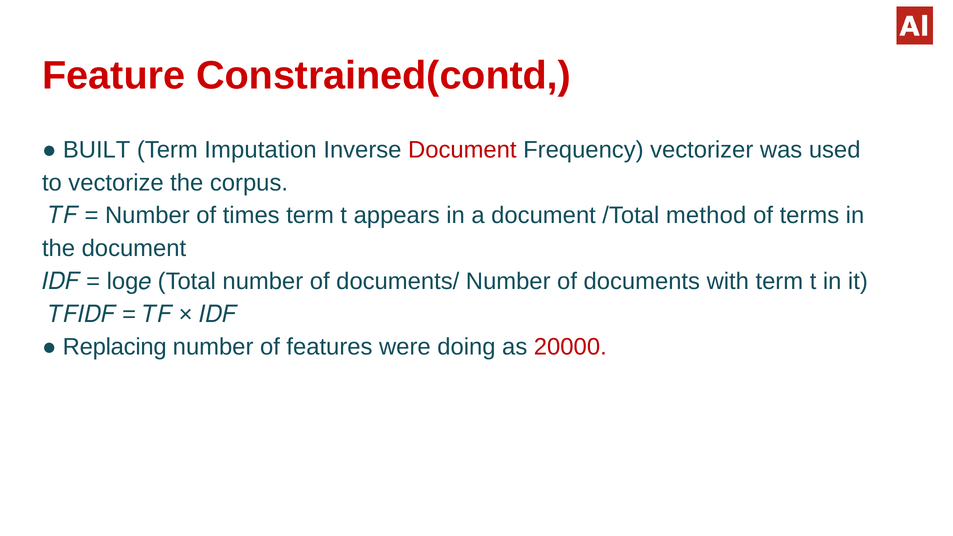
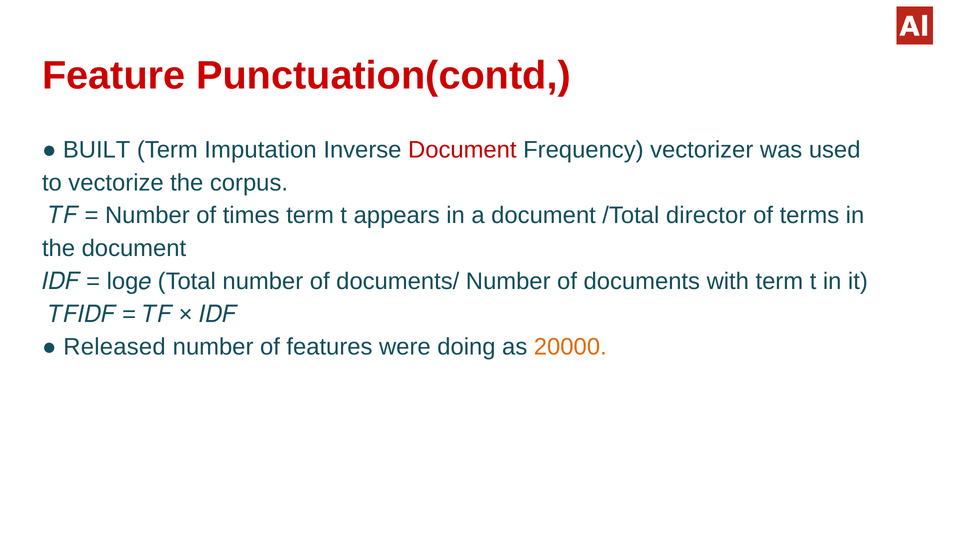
Constrained(contd: Constrained(contd -> Punctuation(contd
method: method -> director
Replacing: Replacing -> Released
20000 colour: red -> orange
